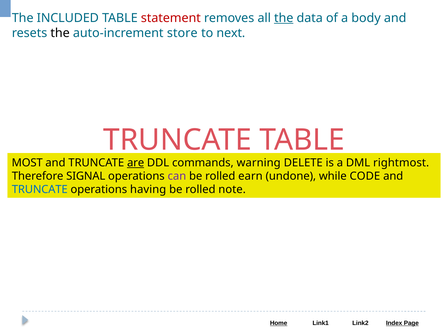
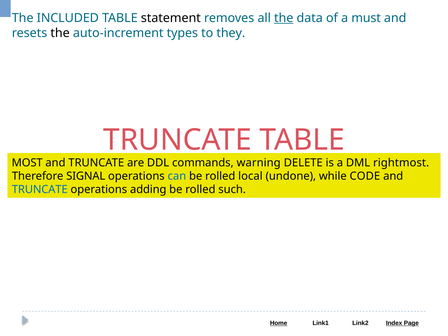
statement colour: red -> black
body: body -> must
store: store -> types
next: next -> they
are underline: present -> none
can colour: purple -> blue
earn: earn -> local
having: having -> adding
note: note -> such
